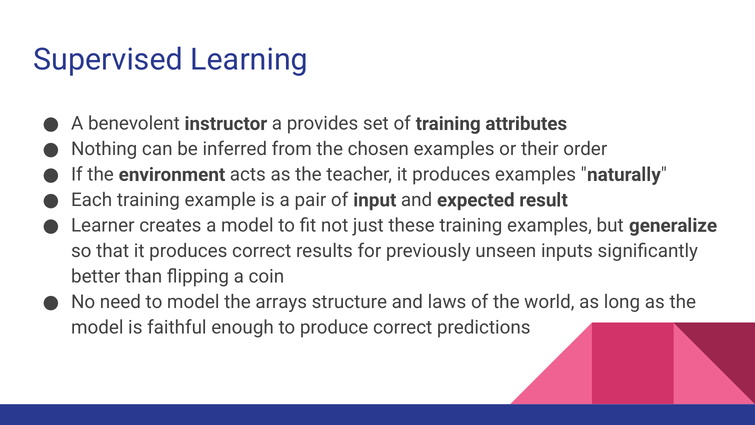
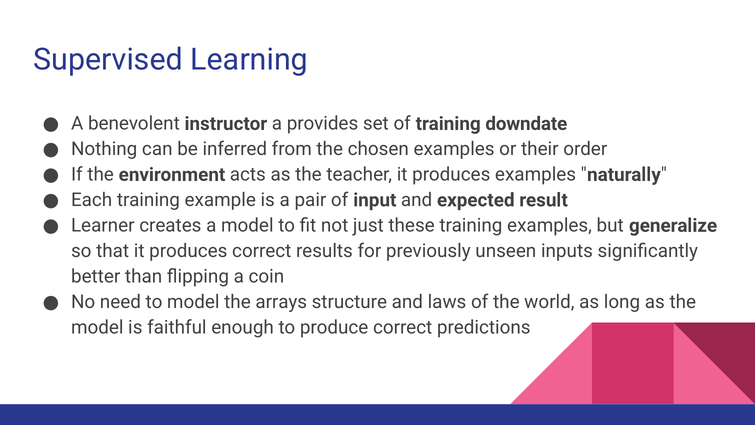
attributes: attributes -> downdate
